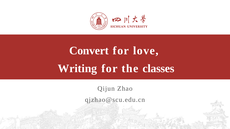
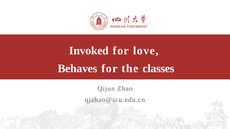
Convert: Convert -> Invoked
Writing: Writing -> Behaves
